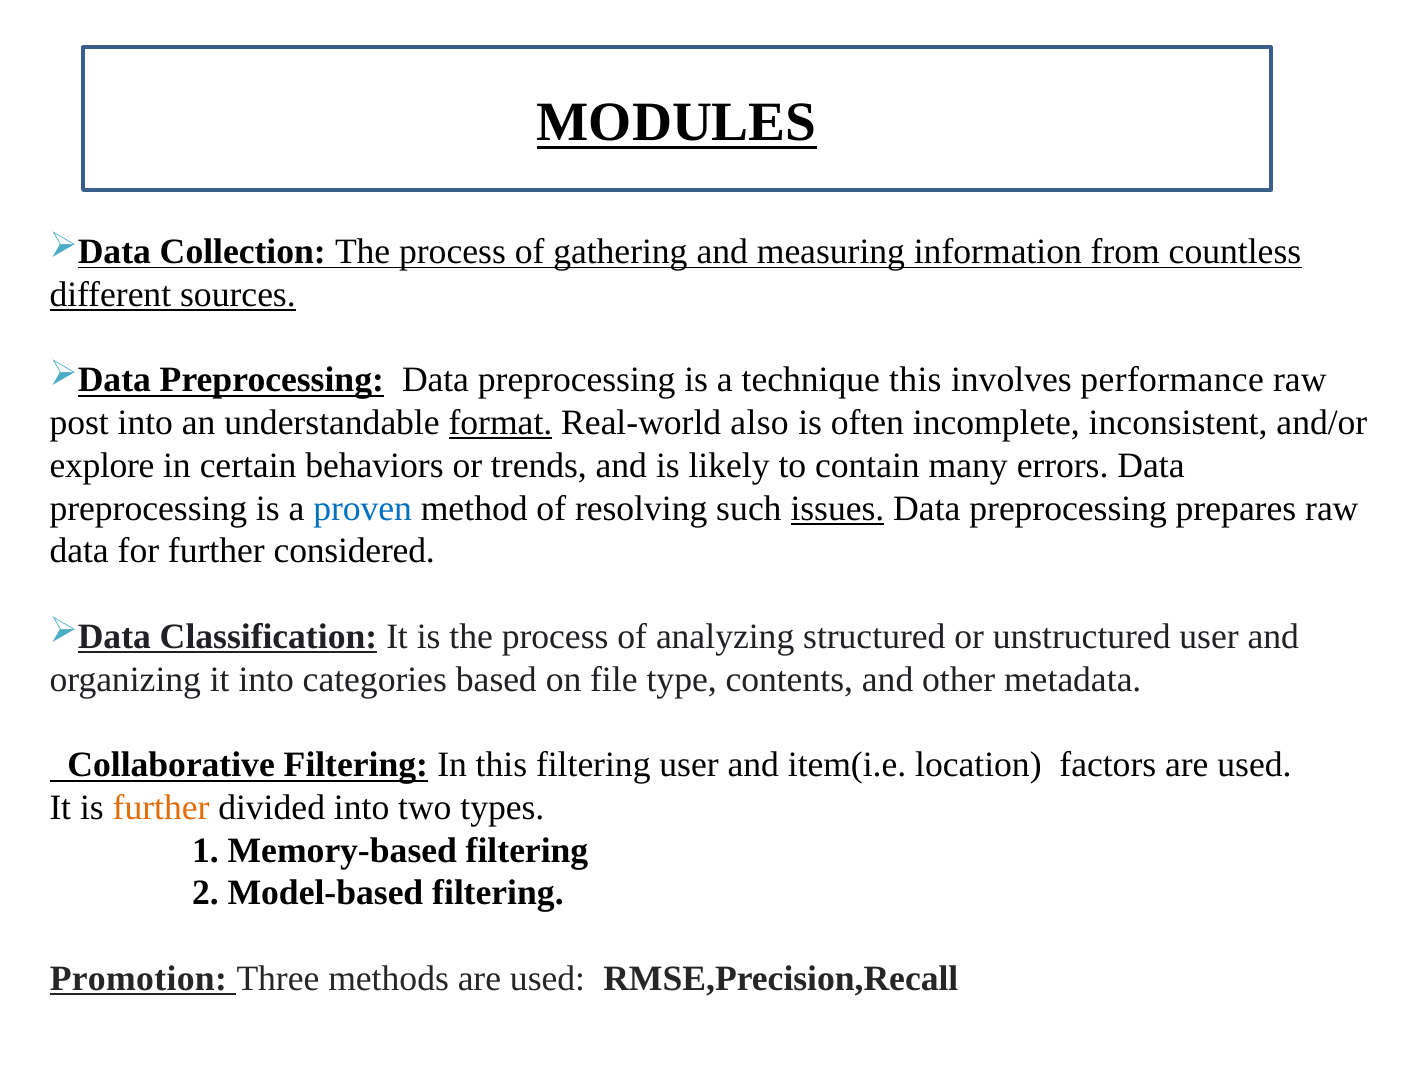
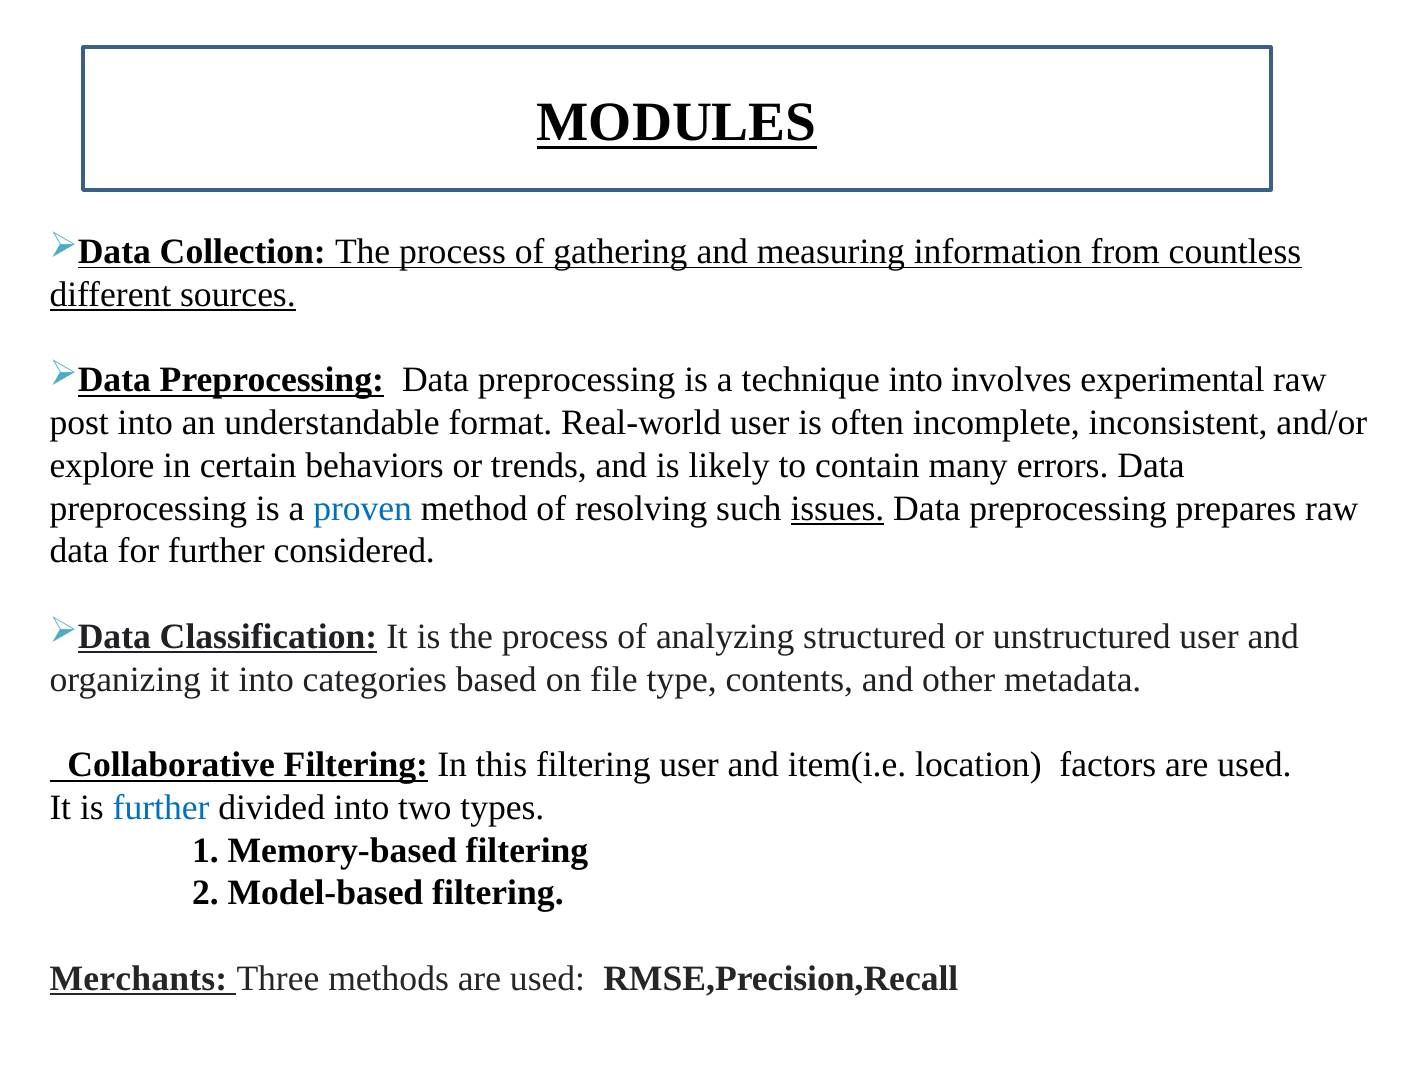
technique this: this -> into
performance: performance -> experimental
format underline: present -> none
Real-world also: also -> user
further at (161, 807) colour: orange -> blue
Promotion: Promotion -> Merchants
